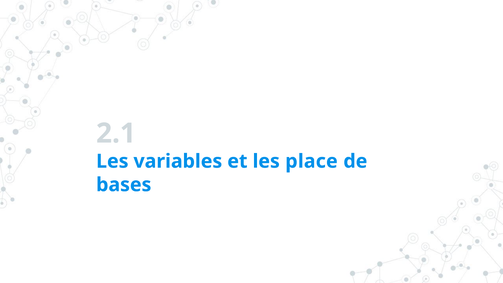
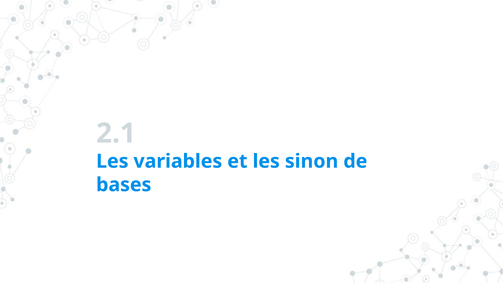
place: place -> sinon
